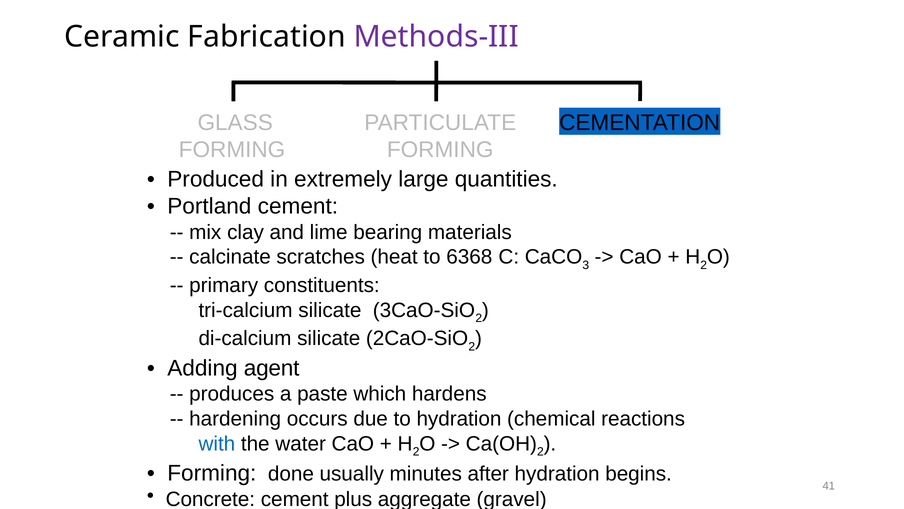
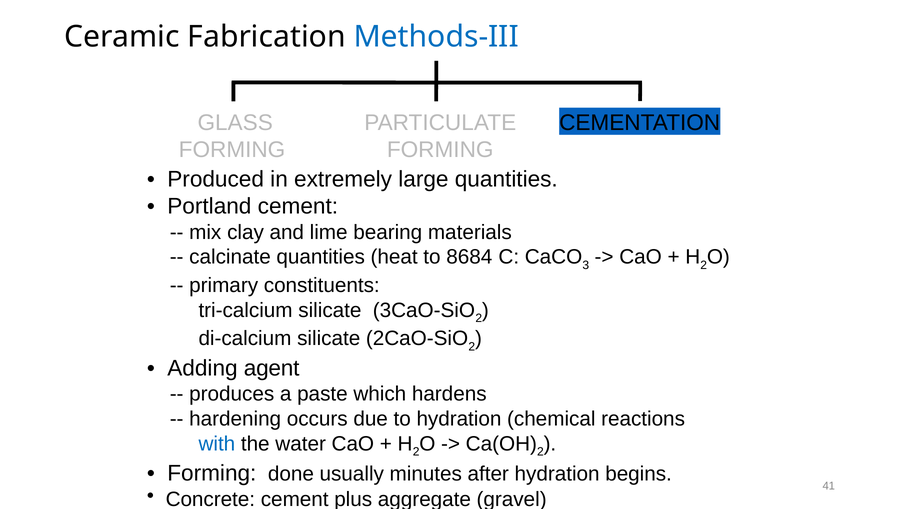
Methods-III colour: purple -> blue
calcinate scratches: scratches -> quantities
6368: 6368 -> 8684
